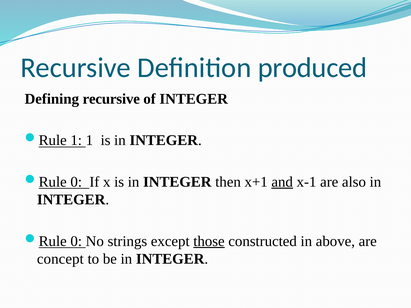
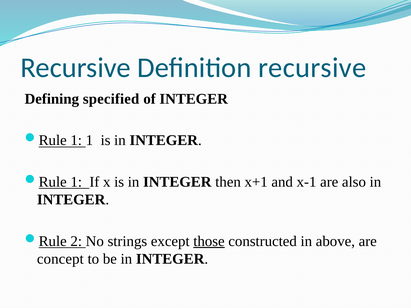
Definition produced: produced -> recursive
Defining recursive: recursive -> specified
0 at (76, 182): 0 -> 1
and underline: present -> none
0 at (76, 241): 0 -> 2
